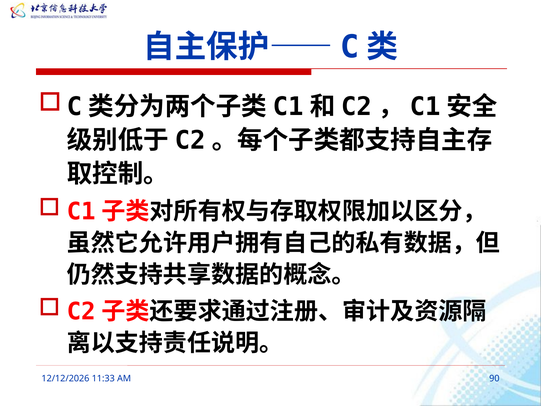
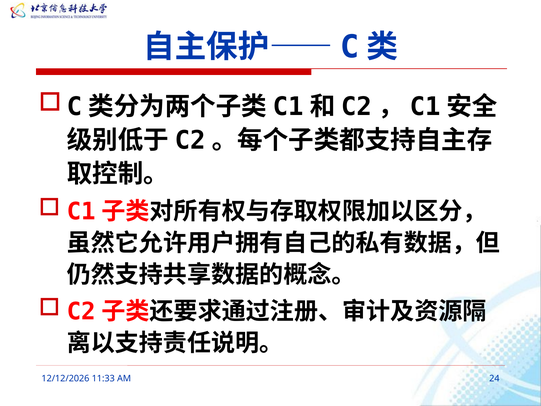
90: 90 -> 24
